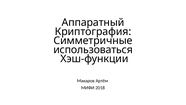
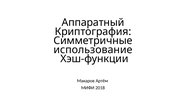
использоваться: использоваться -> использование
